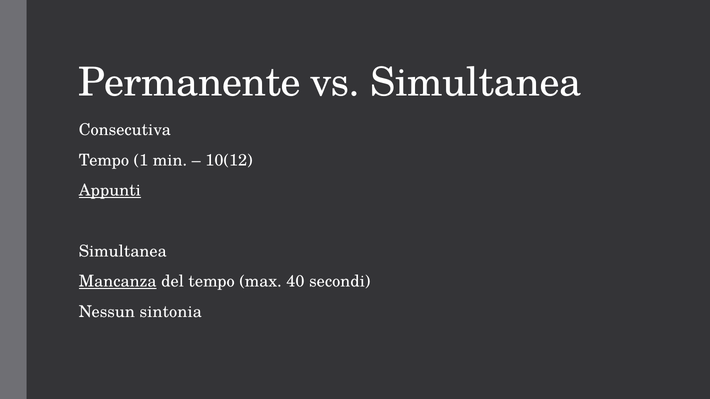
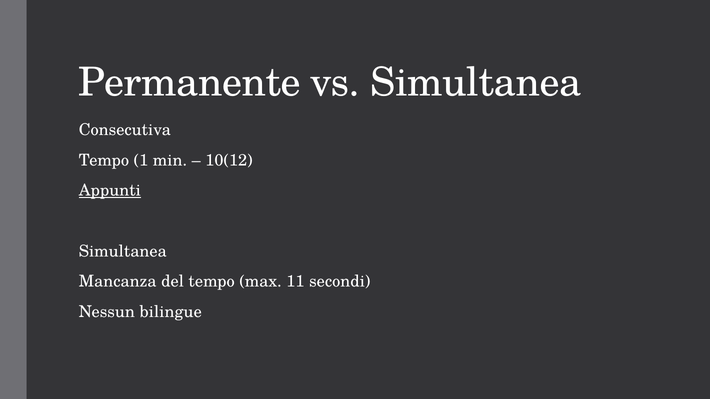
Mancanza underline: present -> none
40: 40 -> 11
sintonia: sintonia -> bilingue
